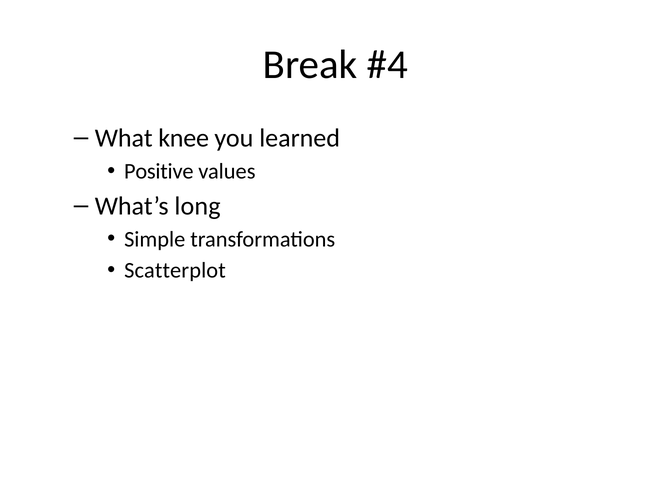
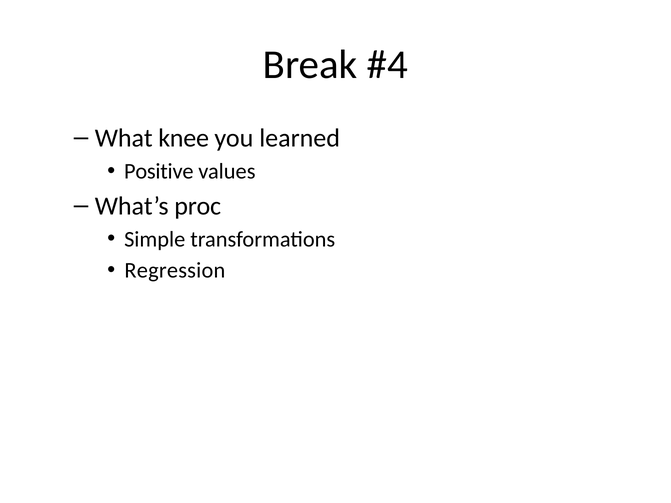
long: long -> proc
Scatterplot: Scatterplot -> Regression
